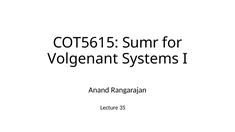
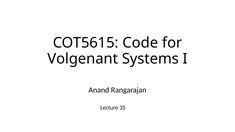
Sumr: Sumr -> Code
